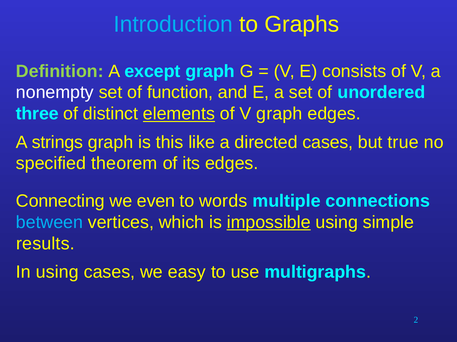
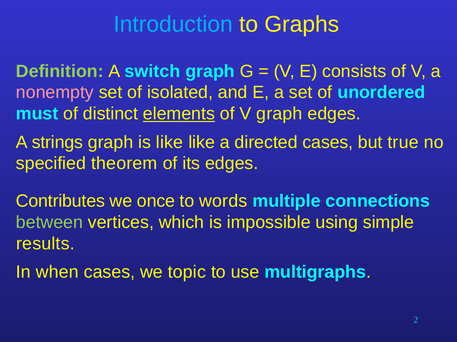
except: except -> switch
nonempty colour: white -> pink
function: function -> isolated
three: three -> must
is this: this -> like
Connecting: Connecting -> Contributes
even: even -> once
between colour: light blue -> light green
impossible underline: present -> none
In using: using -> when
easy: easy -> topic
